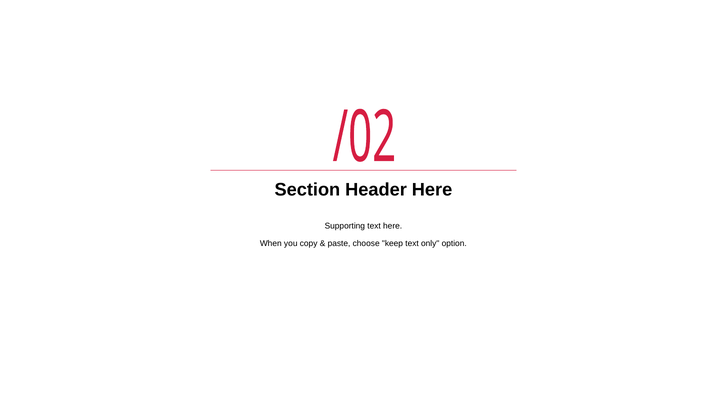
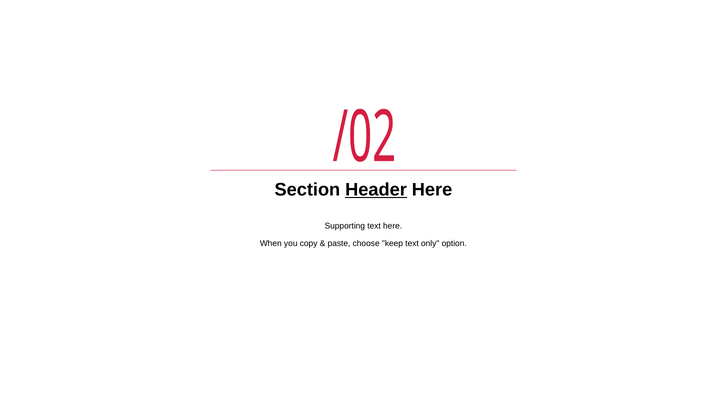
Header underline: none -> present
